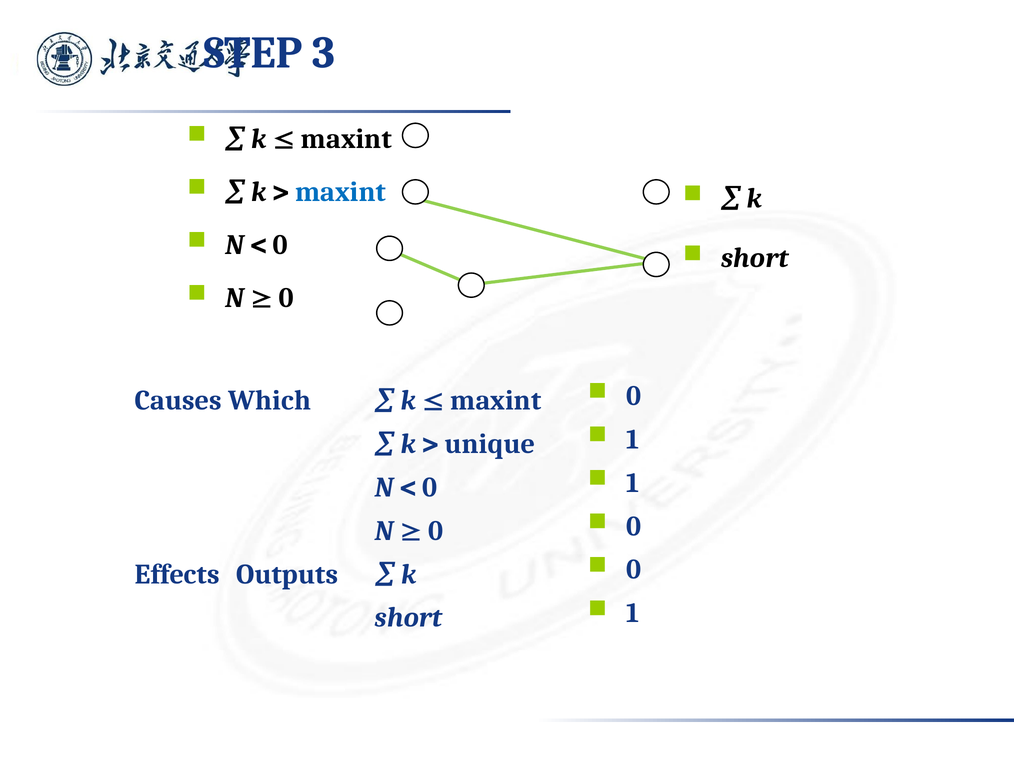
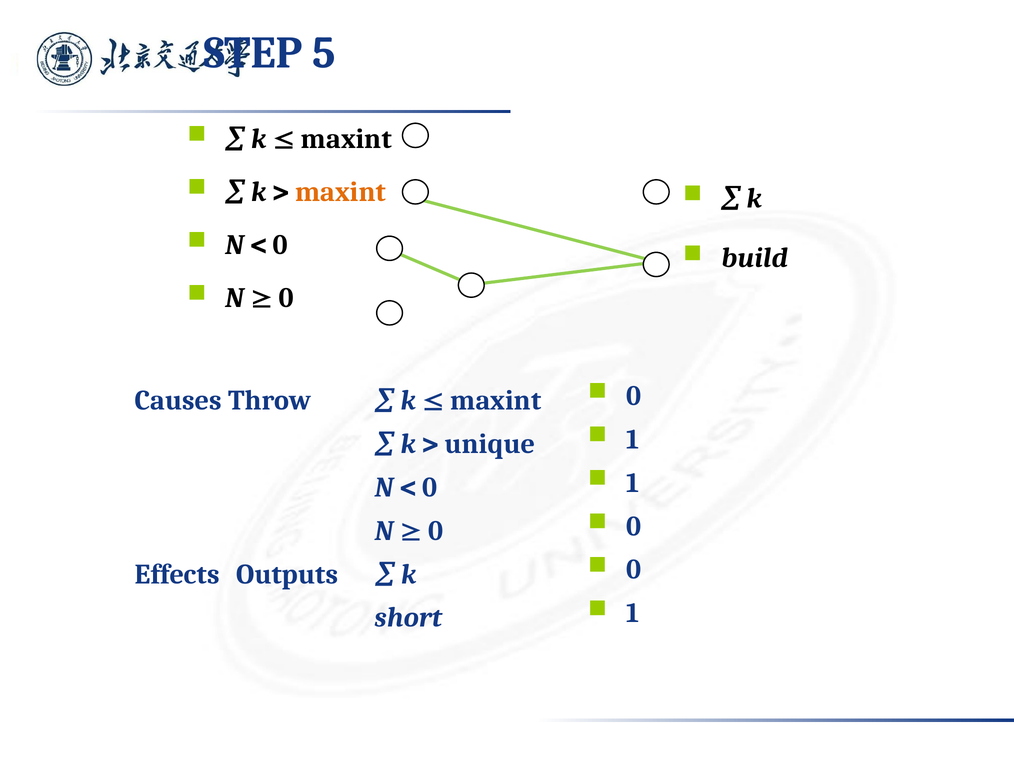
3: 3 -> 5
maxint at (340, 192) colour: blue -> orange
short at (755, 258): short -> build
Which: Which -> Throw
